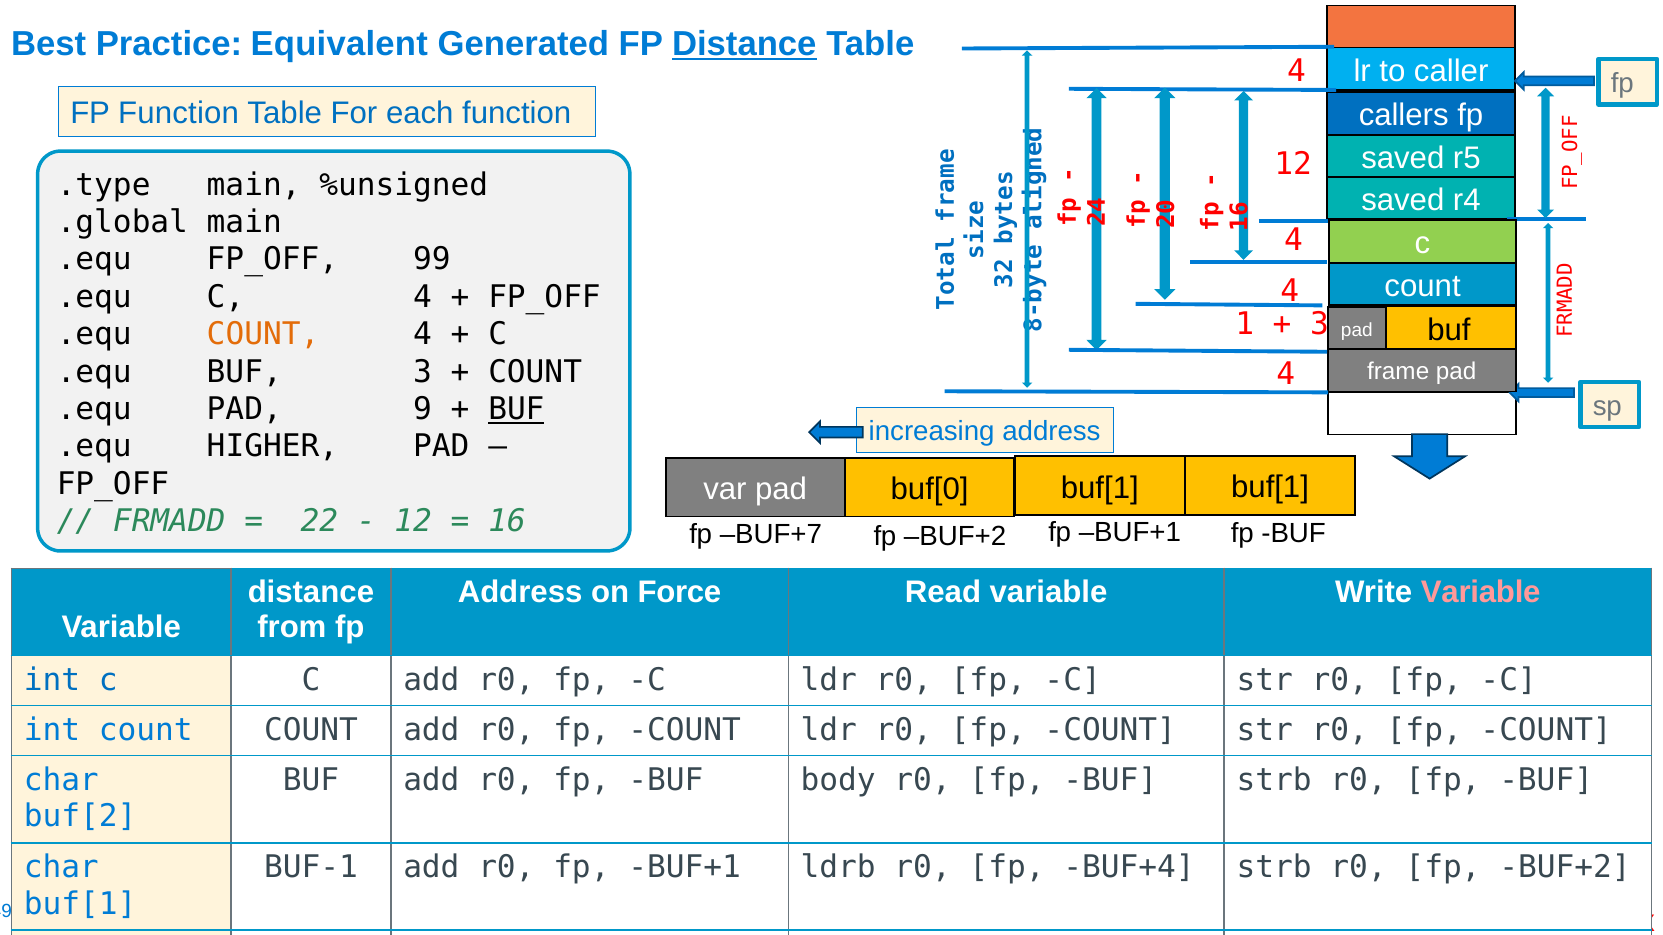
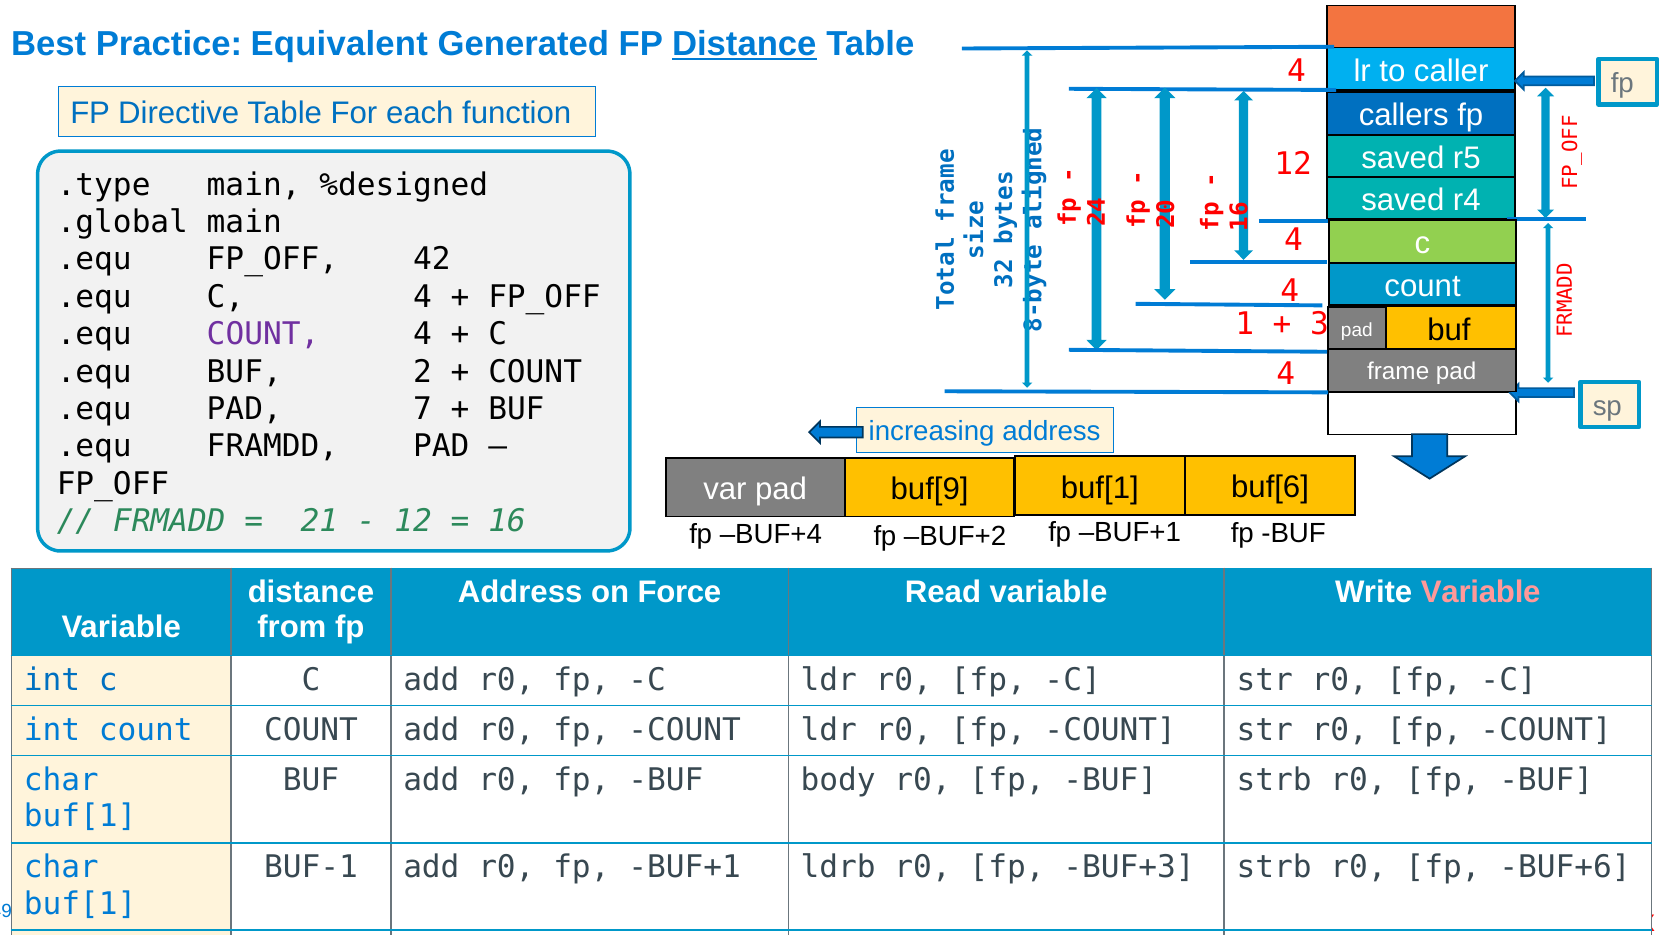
FP Function: Function -> Directive
%unsigned: %unsigned -> %designed
99: 99 -> 42
COUNT at (263, 335) colour: orange -> purple
BUF 3: 3 -> 2
9: 9 -> 7
BUF at (516, 409) underline: present -> none
HIGHER: HIGHER -> FRAMDD
buf[0: buf[0 -> buf[9
buf[1 buf[1: buf[1 -> buf[6
22: 22 -> 21
BUF+7: BUF+7 -> BUF+4
buf[2 at (80, 817): buf[2 -> buf[1
BUF+4: BUF+4 -> BUF+3
BUF+2 at (1565, 868): BUF+2 -> BUF+6
